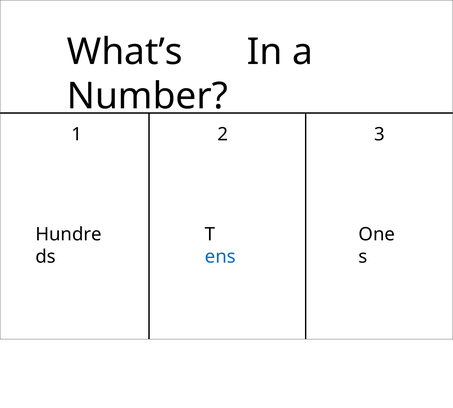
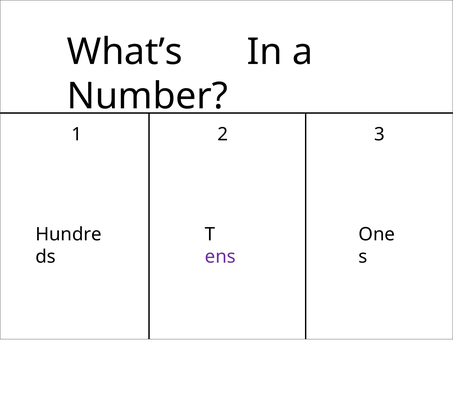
ens colour: blue -> purple
